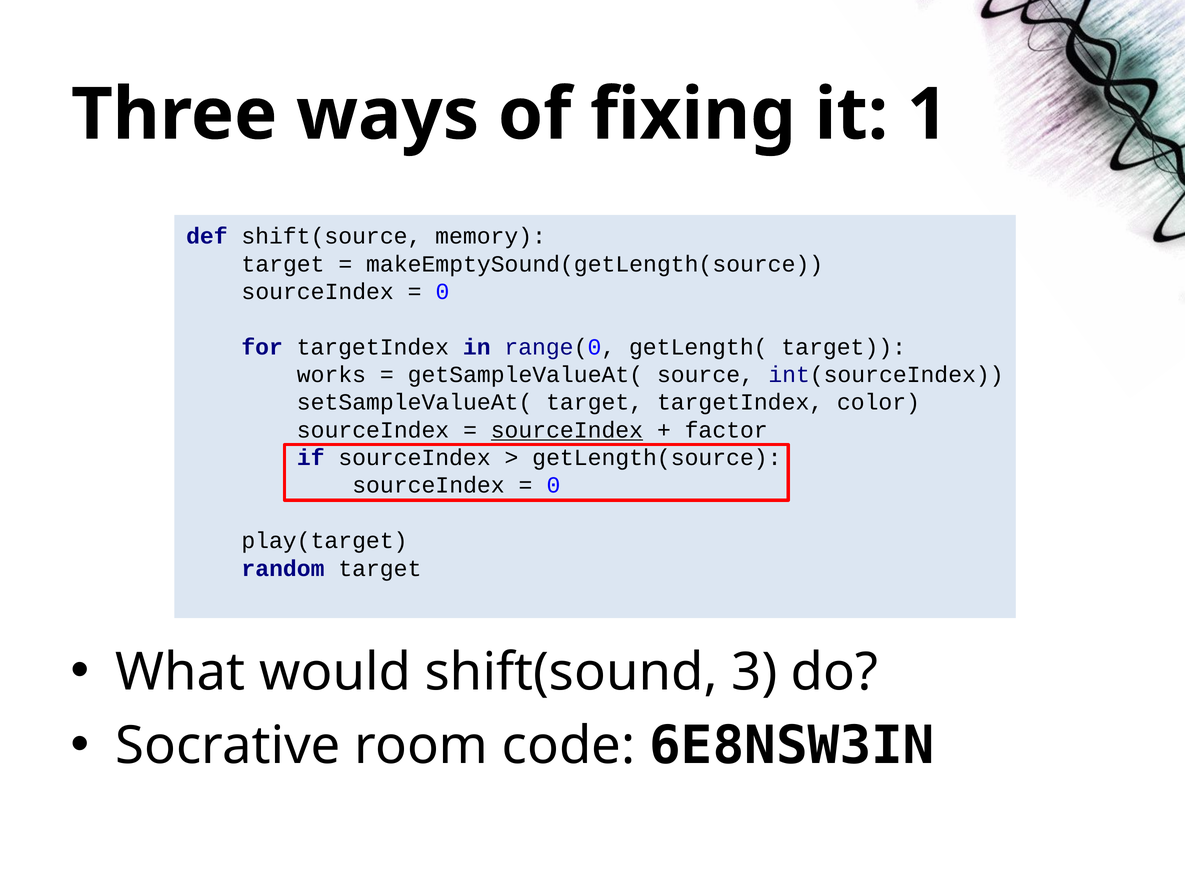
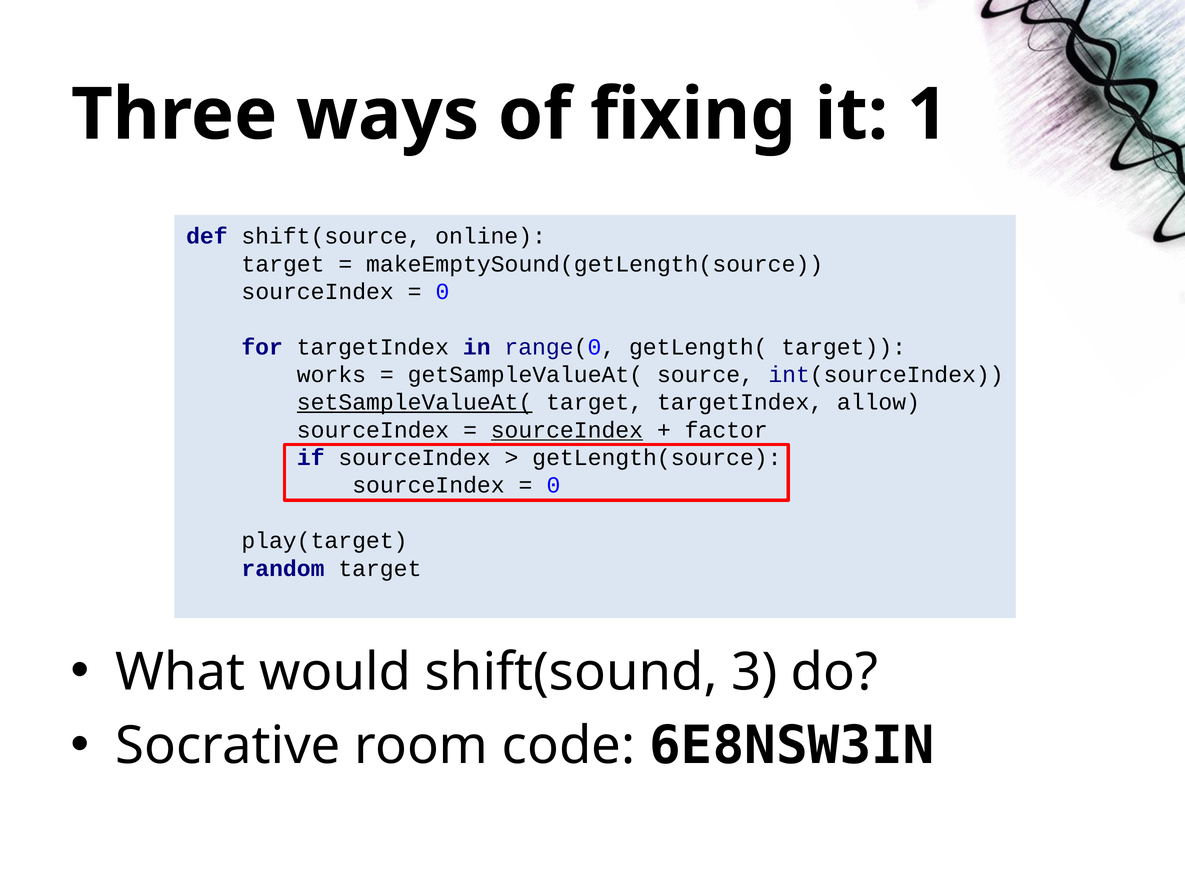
memory: memory -> online
setSampleValueAt( underline: none -> present
color: color -> allow
